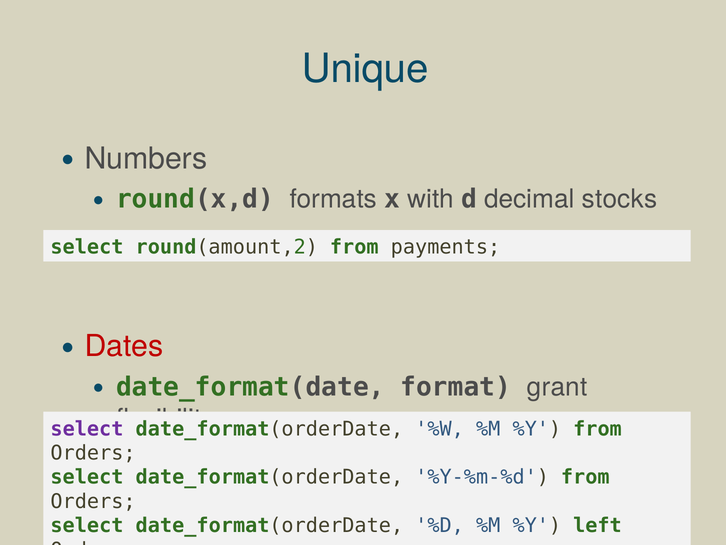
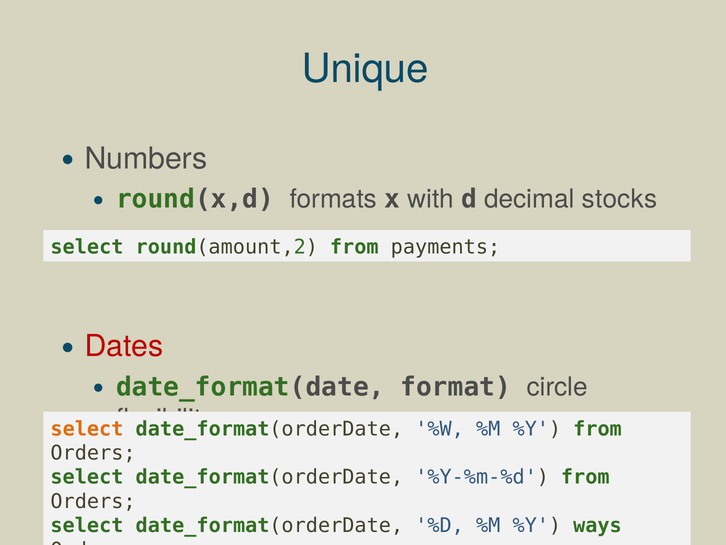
grant: grant -> circle
select at (87, 428) colour: purple -> orange
left: left -> ways
